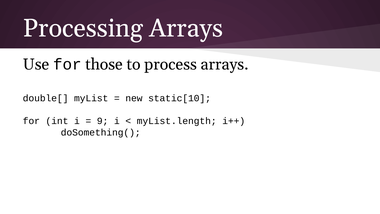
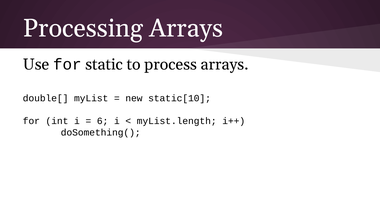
those: those -> static
9: 9 -> 6
